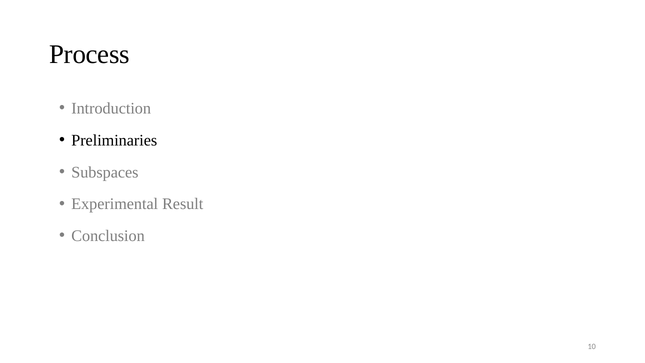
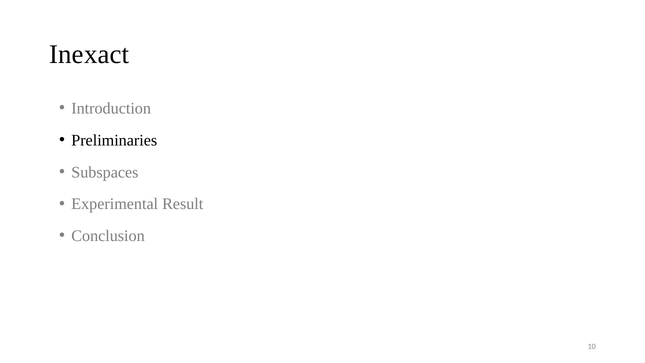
Process: Process -> Inexact
